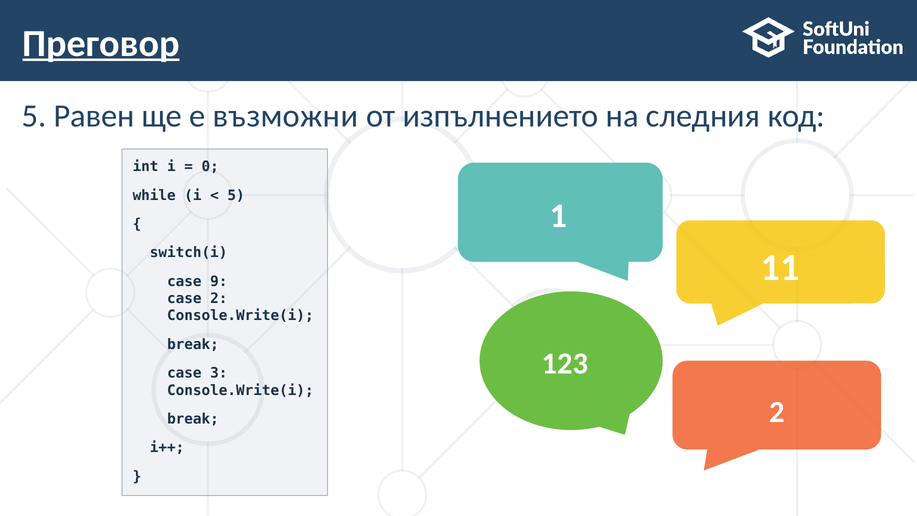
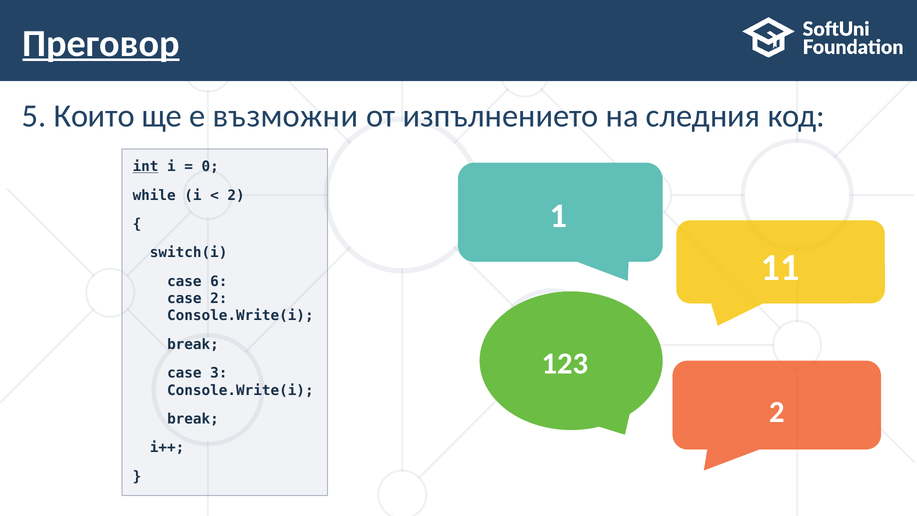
Равен: Равен -> Които
int underline: none -> present
5 at (236, 195): 5 -> 2
9: 9 -> 6
